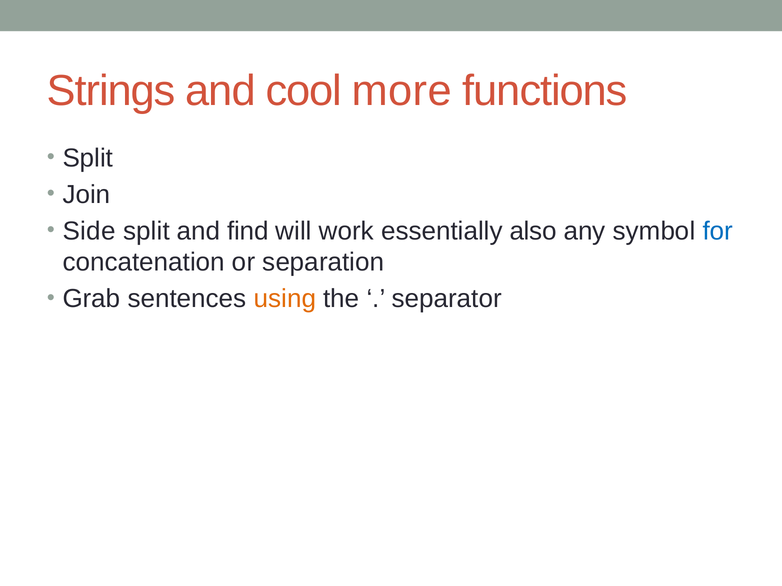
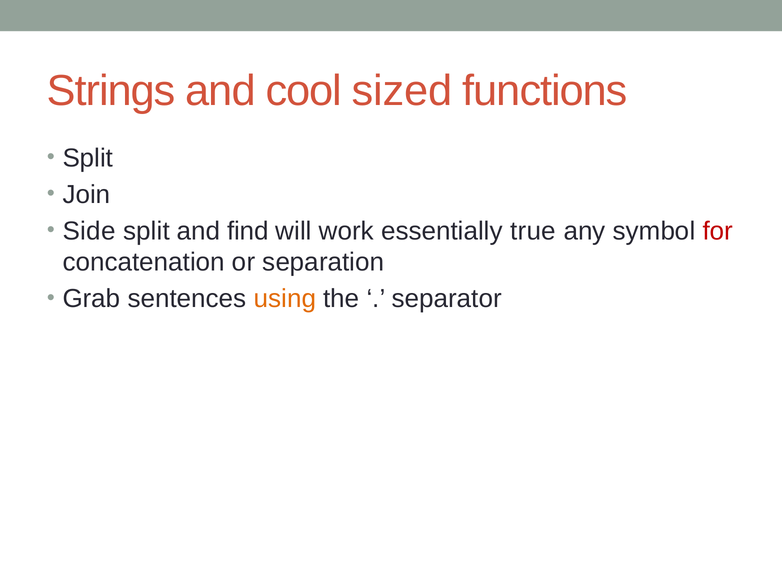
more: more -> sized
also: also -> true
for colour: blue -> red
